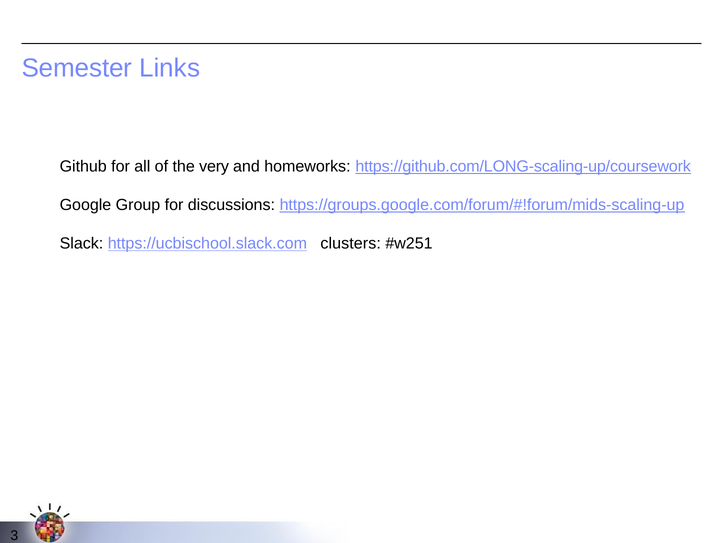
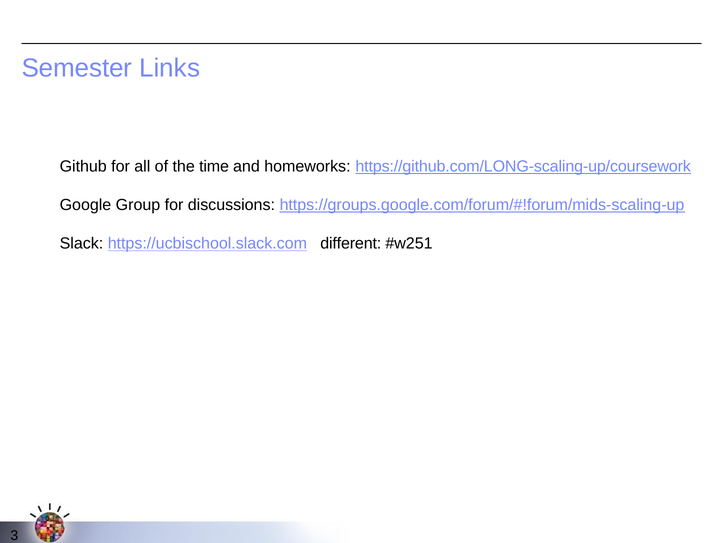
very: very -> time
clusters: clusters -> different
